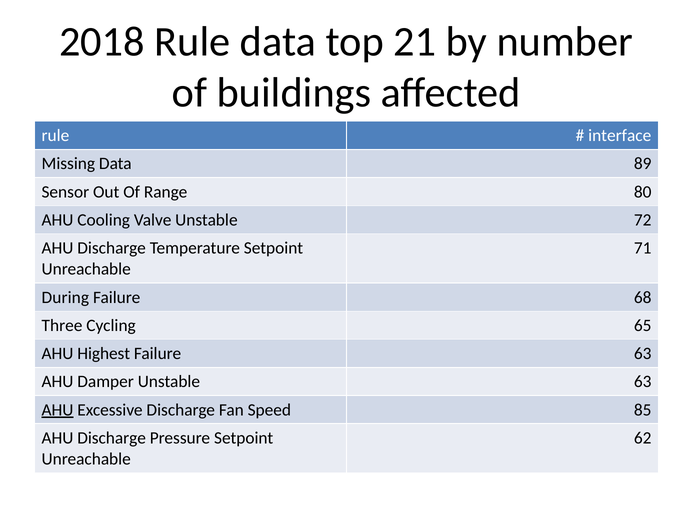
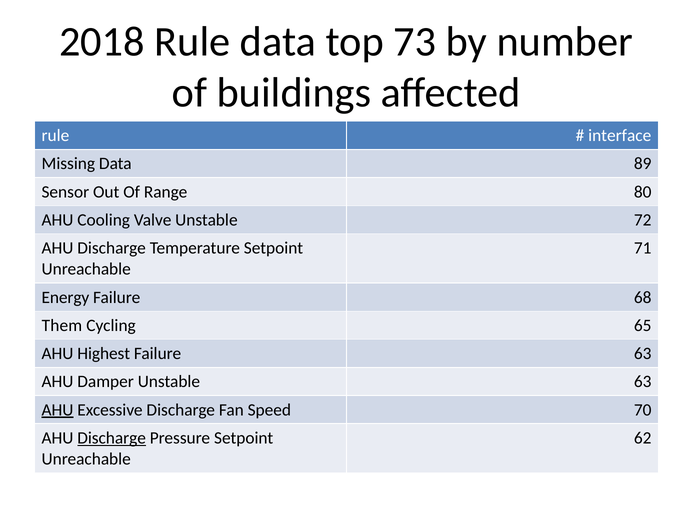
21: 21 -> 73
During: During -> Energy
Three: Three -> Them
85: 85 -> 70
Discharge at (112, 438) underline: none -> present
